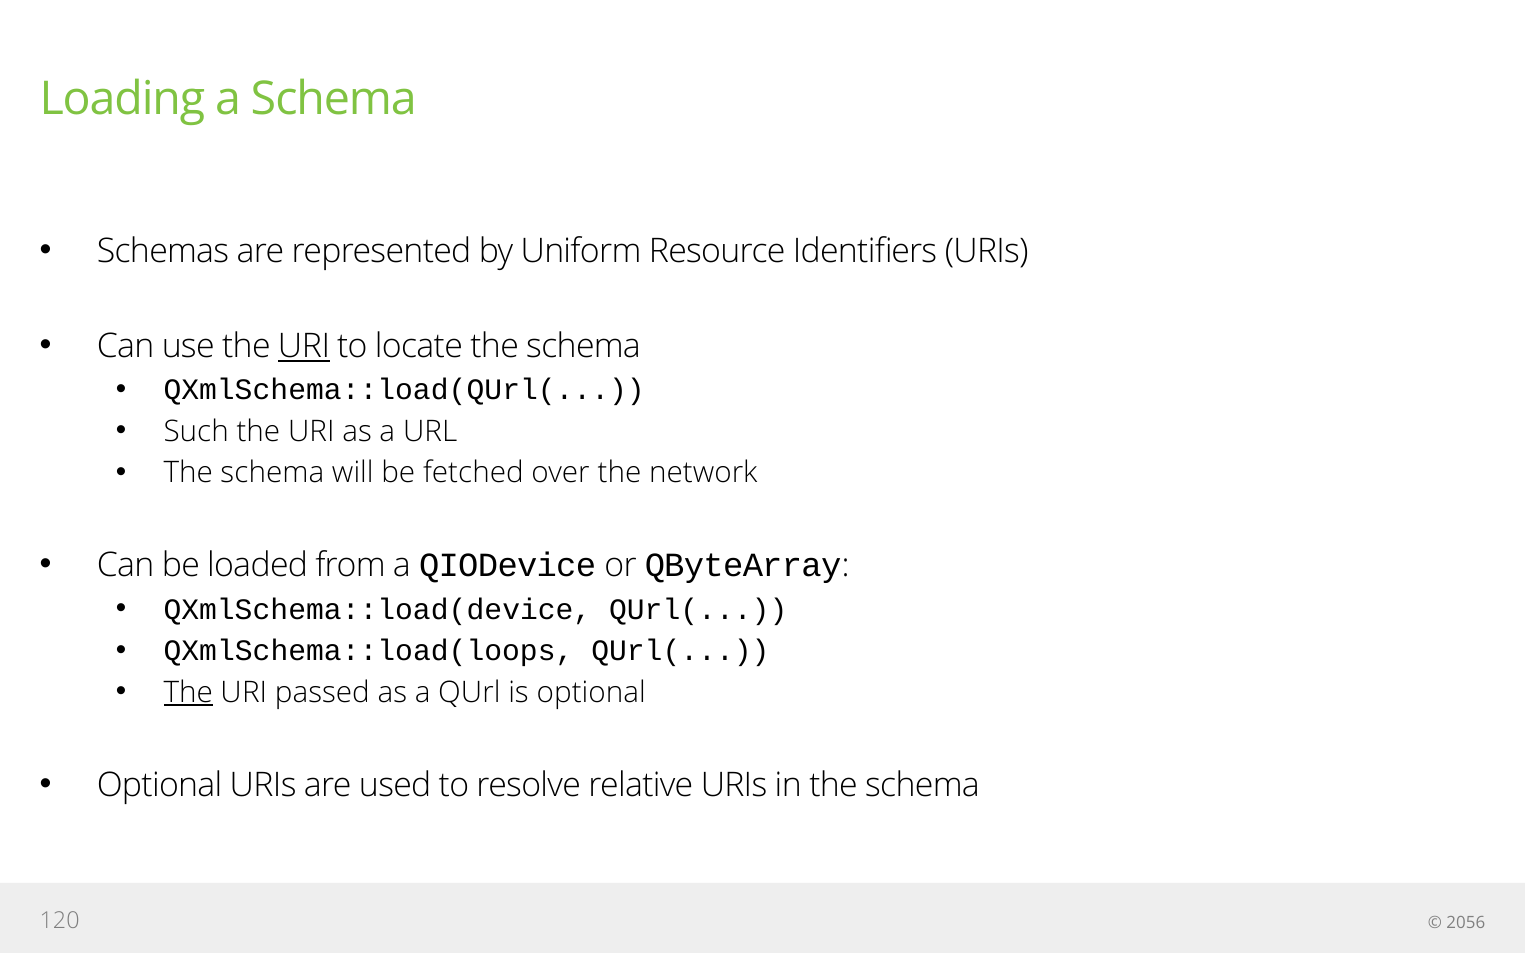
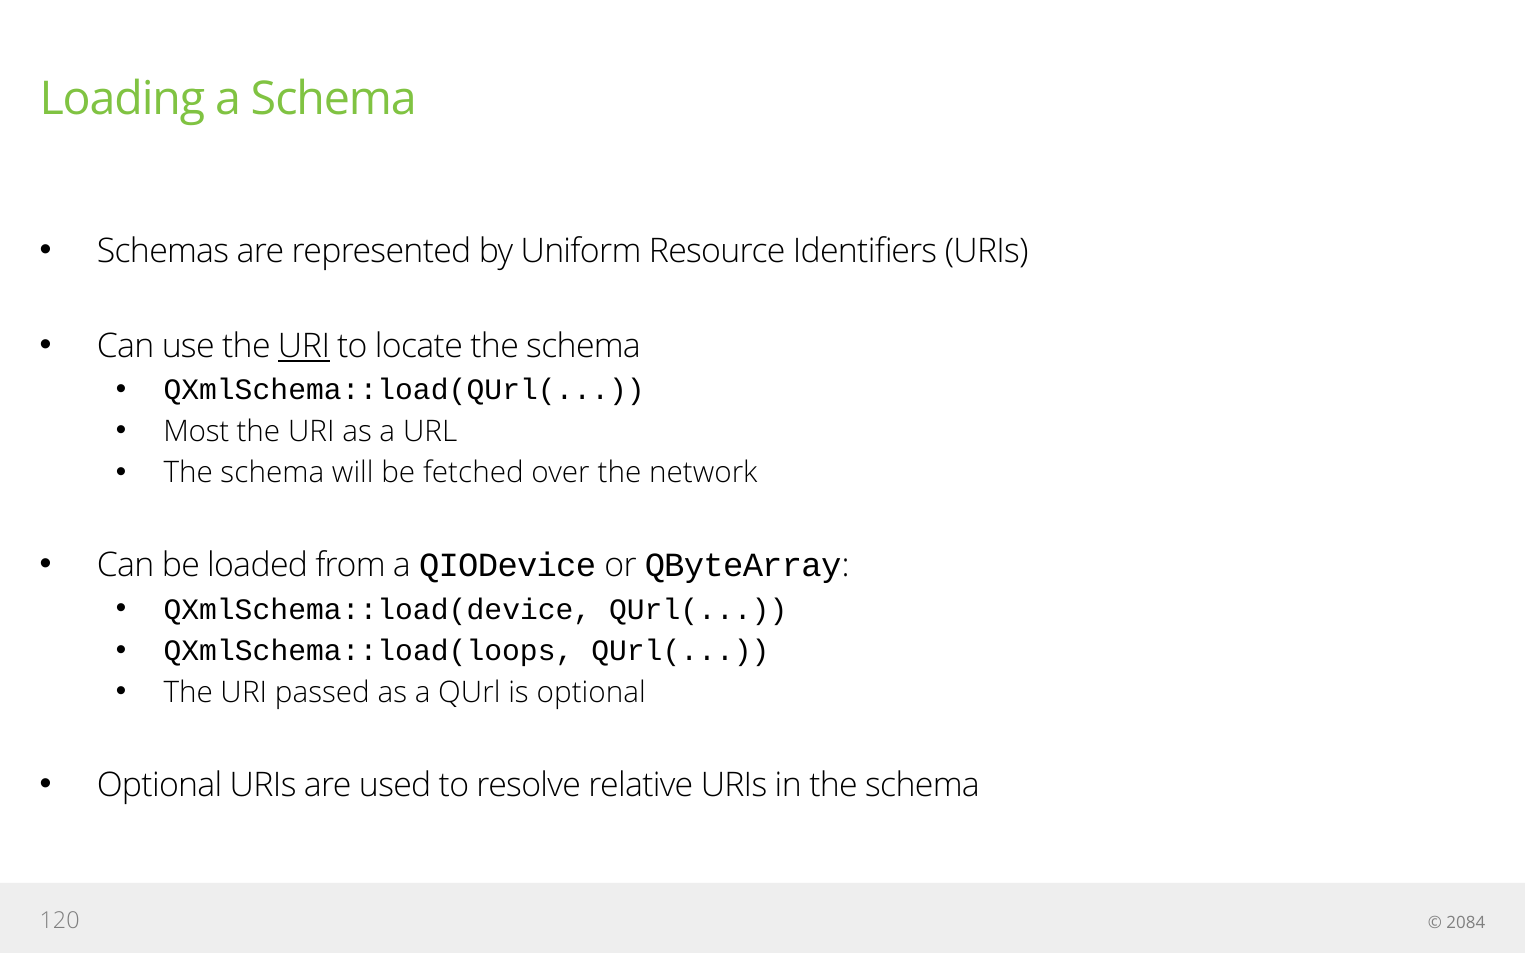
Such: Such -> Most
The at (188, 693) underline: present -> none
2056: 2056 -> 2084
